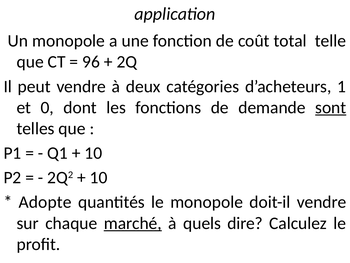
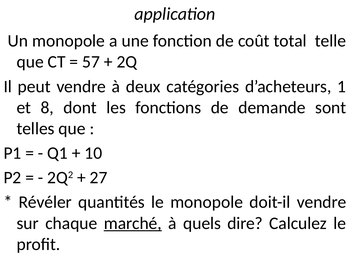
96: 96 -> 57
0: 0 -> 8
sont underline: present -> none
10 at (99, 177): 10 -> 27
Adopte: Adopte -> Révéler
